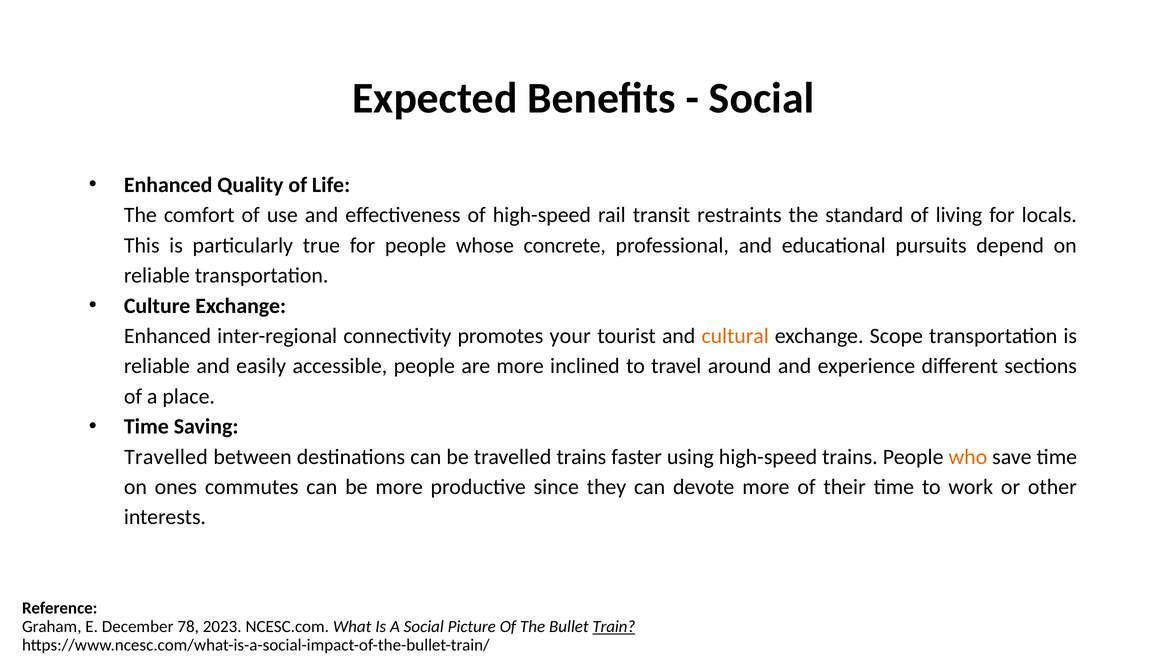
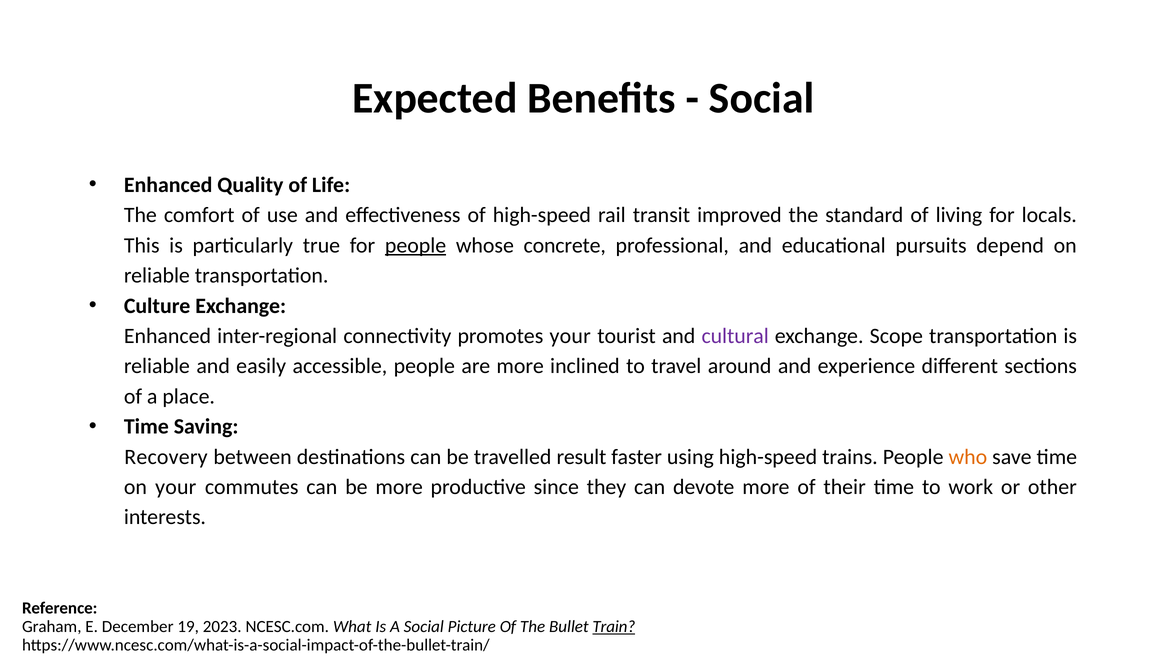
restraints: restraints -> improved
people at (416, 245) underline: none -> present
cultural colour: orange -> purple
Travelled at (166, 456): Travelled -> Recovery
travelled trains: trains -> result
on ones: ones -> your
78: 78 -> 19
